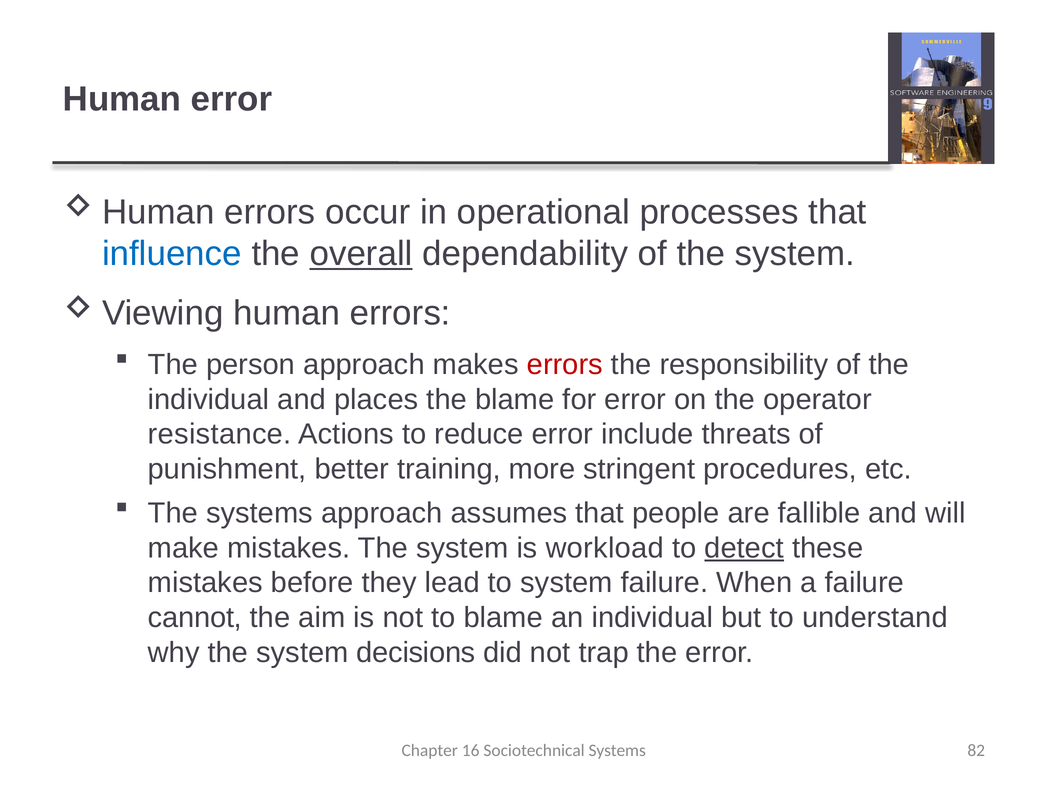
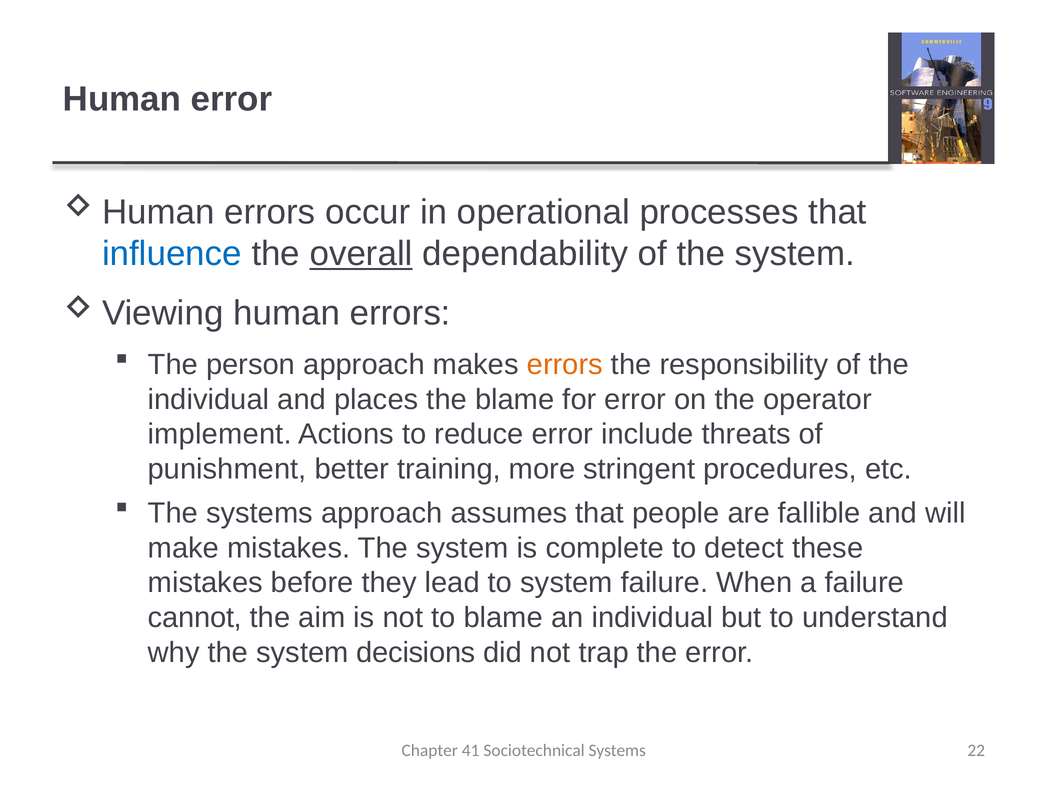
errors at (565, 364) colour: red -> orange
resistance: resistance -> implement
workload: workload -> complete
detect underline: present -> none
16: 16 -> 41
82: 82 -> 22
